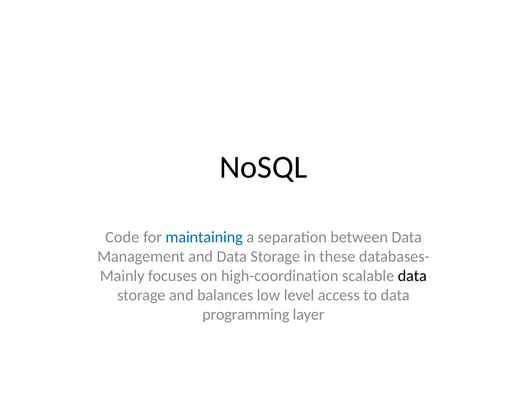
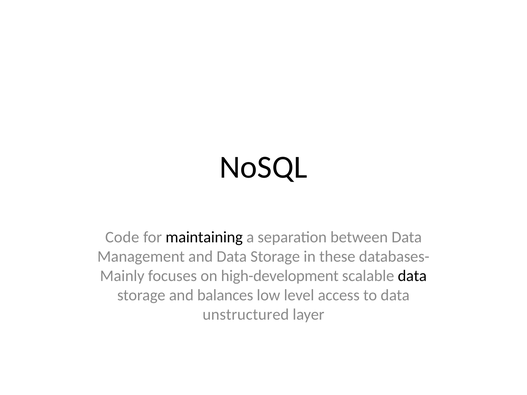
maintaining colour: blue -> black
high-coordination: high-coordination -> high-development
programming: programming -> unstructured
